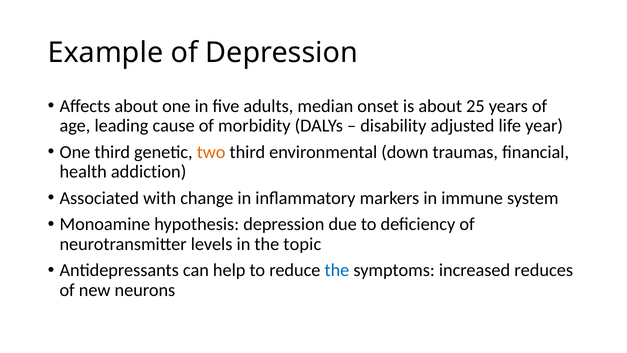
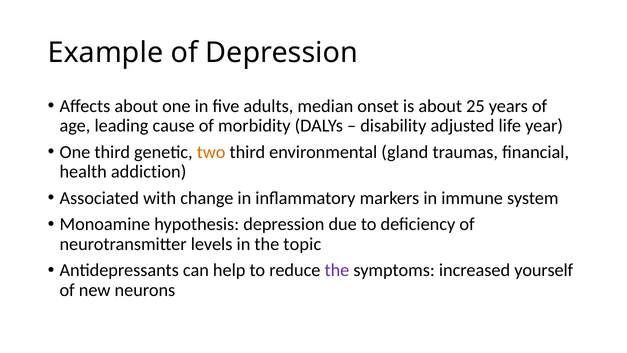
down: down -> gland
the at (337, 270) colour: blue -> purple
reduces: reduces -> yourself
